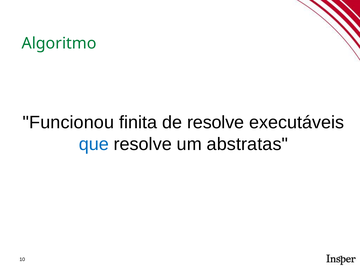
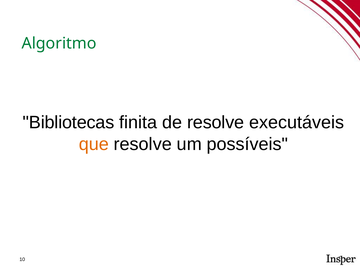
Funcionou: Funcionou -> Bibliotecas
que colour: blue -> orange
abstratas: abstratas -> possíveis
